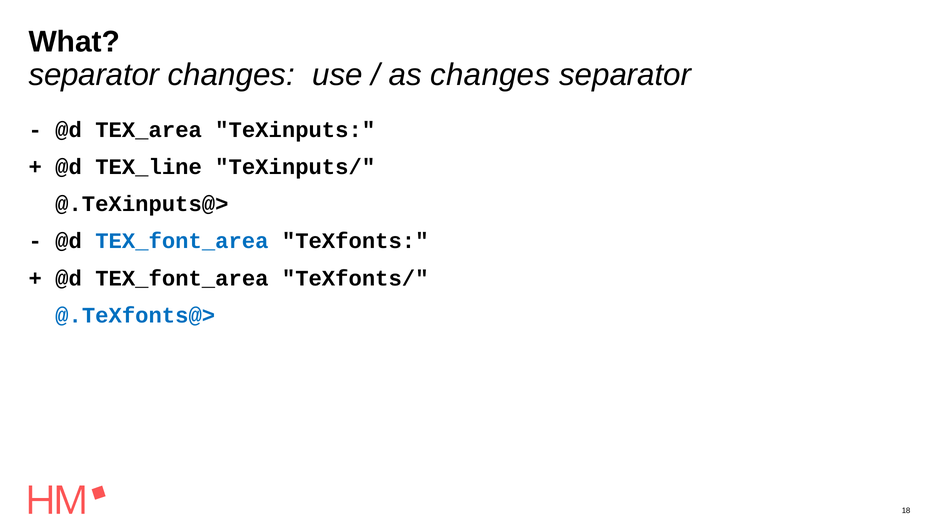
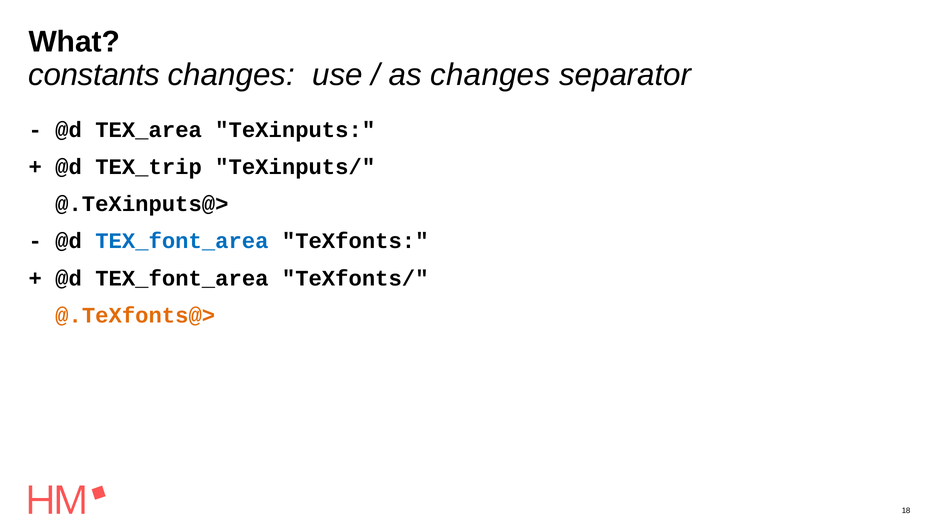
separator at (94, 75): separator -> constants
TEX_line: TEX_line -> TEX_trip
@.TeXfonts@> colour: blue -> orange
